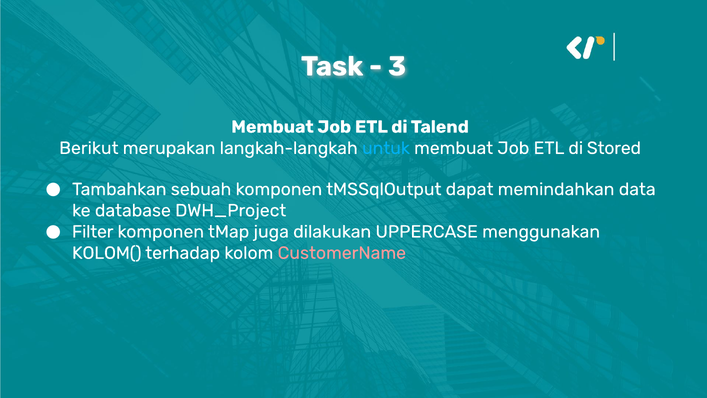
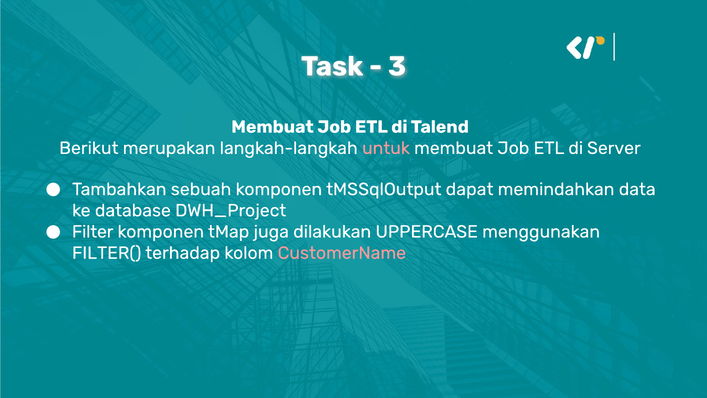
untuk colour: light blue -> pink
Stored: Stored -> Server
KOLOM(: KOLOM( -> FILTER(
